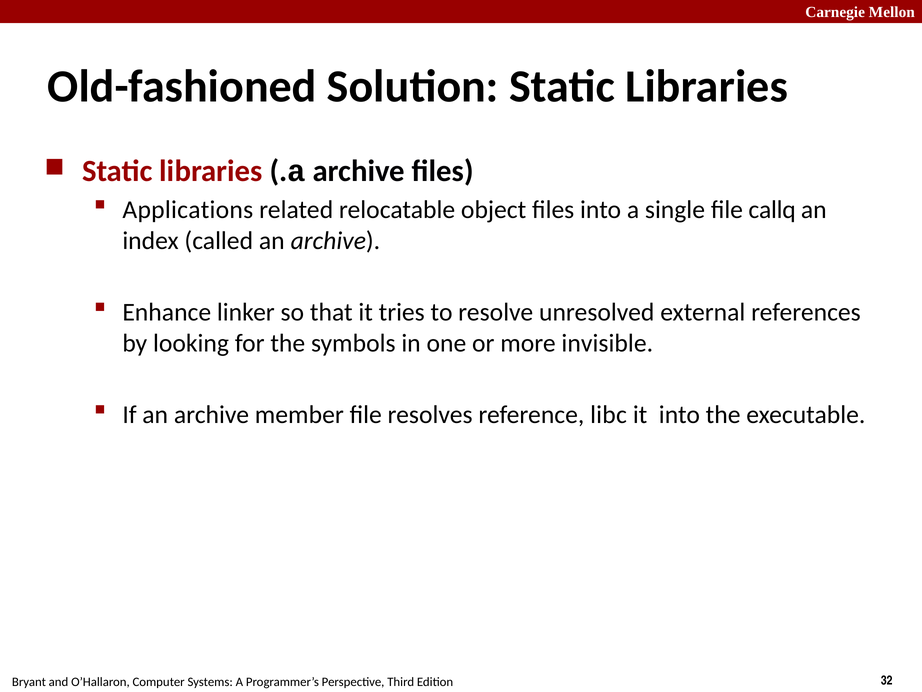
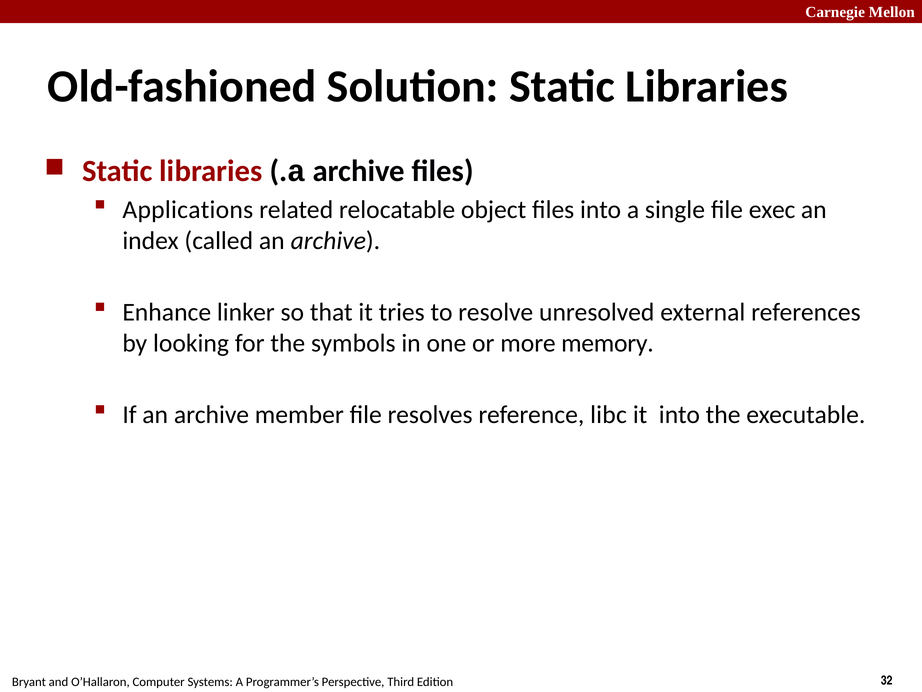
callq: callq -> exec
invisible: invisible -> memory
